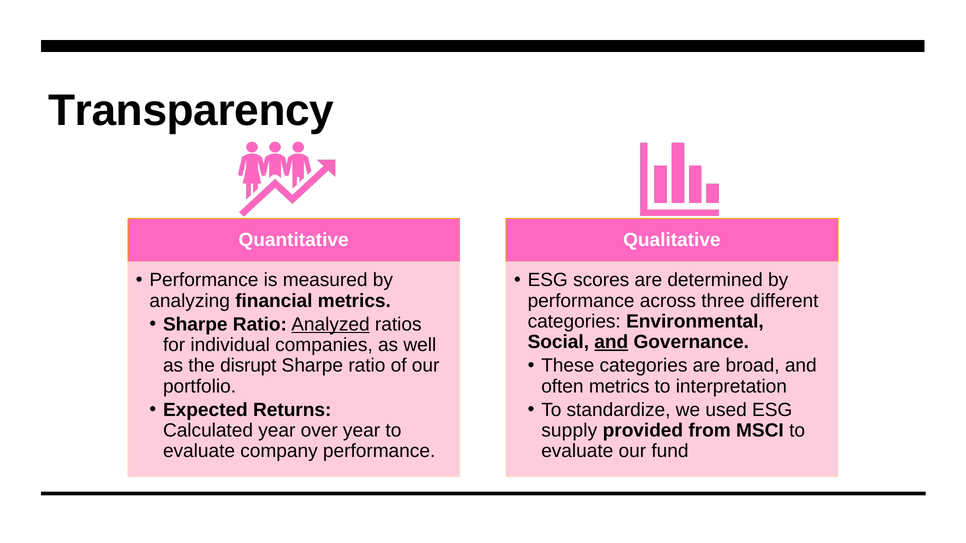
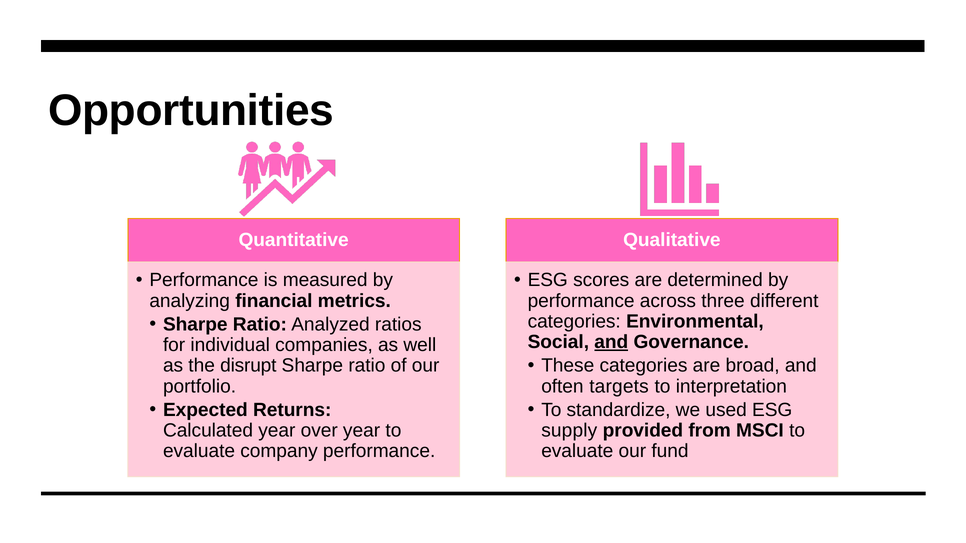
Transparency: Transparency -> Opportunities
Analyzed underline: present -> none
often metrics: metrics -> targets
